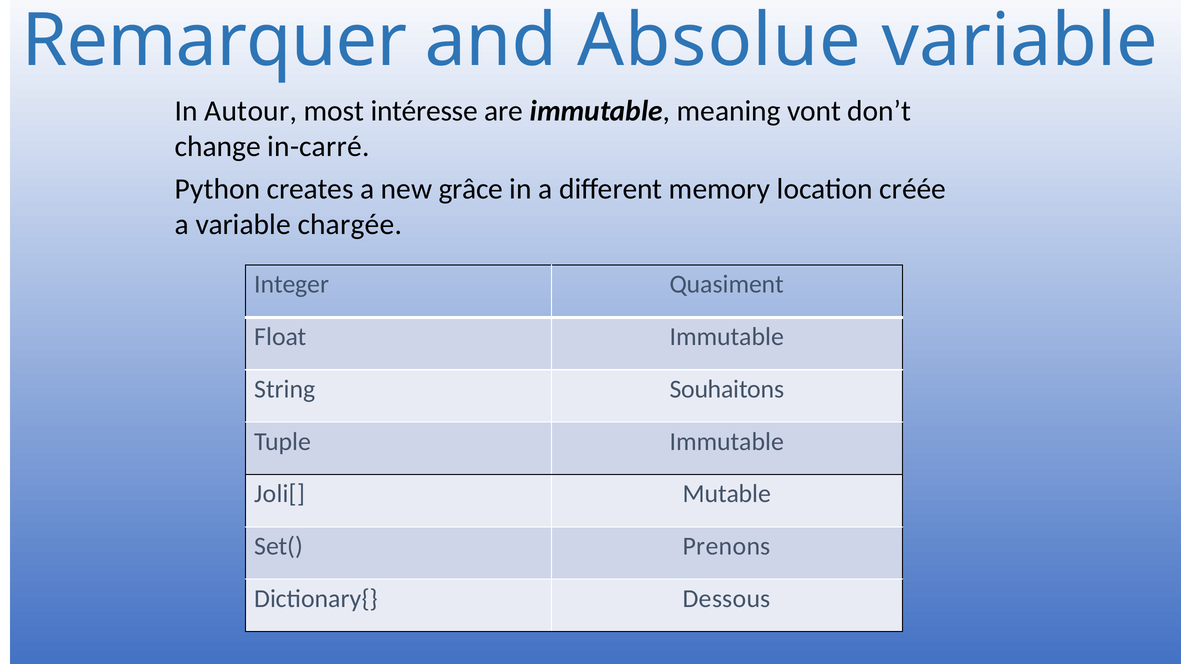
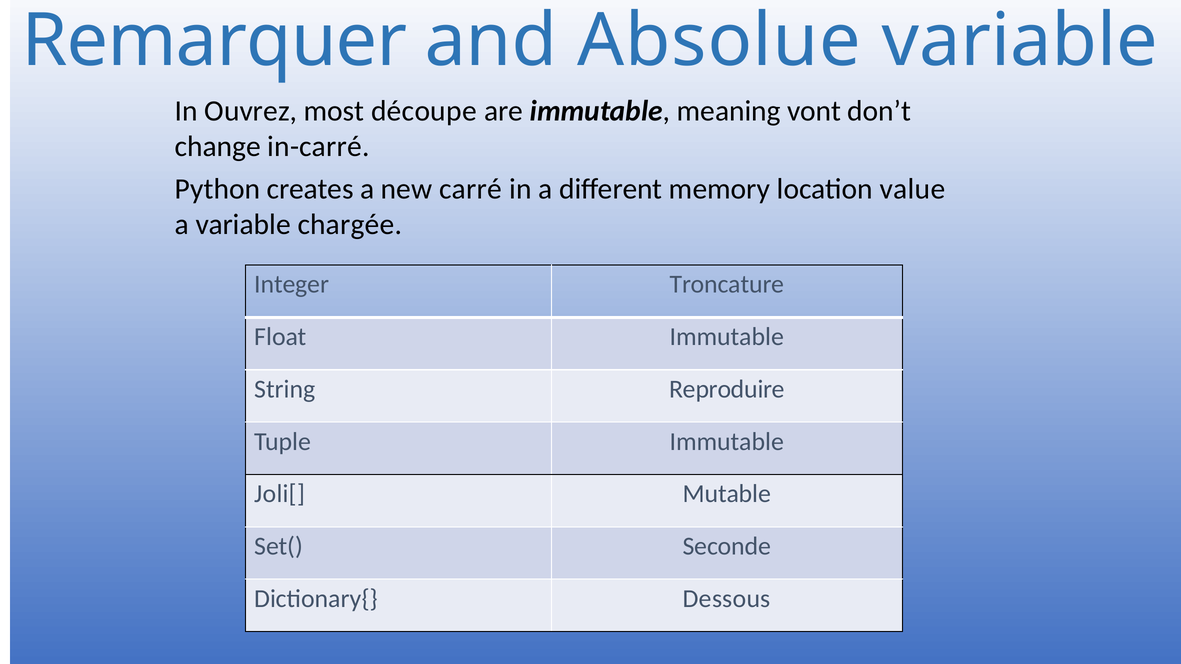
Autour: Autour -> Ouvrez
intéresse: intéresse -> découpe
grâce: grâce -> carré
créée: créée -> value
Quasiment: Quasiment -> Troncature
Souhaitons: Souhaitons -> Reproduire
Prenons: Prenons -> Seconde
